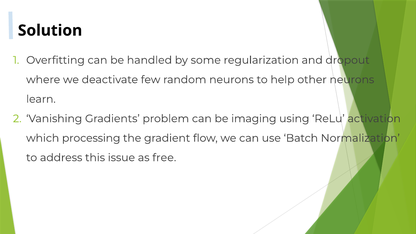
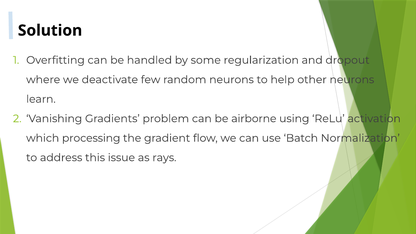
imaging: imaging -> airborne
free: free -> rays
